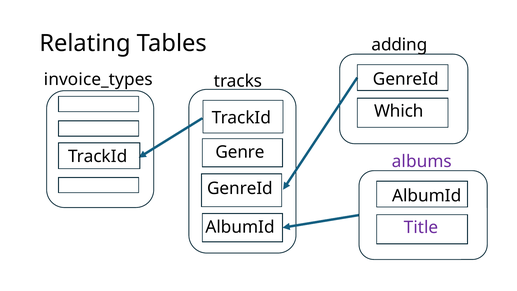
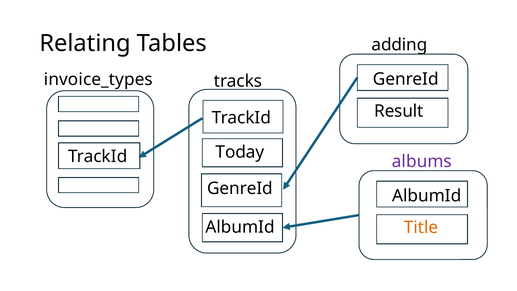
Which: Which -> Result
Genre: Genre -> Today
Title colour: purple -> orange
